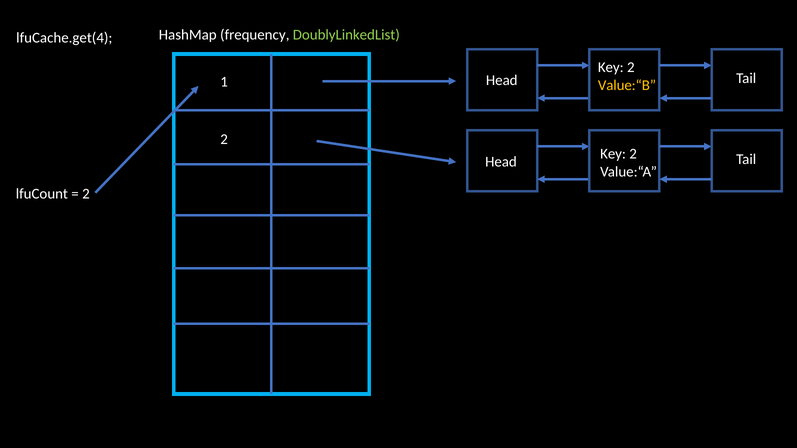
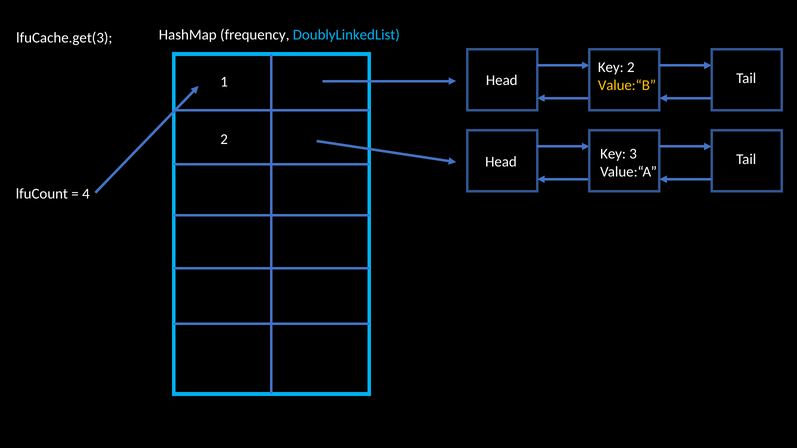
DoublyLinkedList colour: light green -> light blue
lfuCache.get(4: lfuCache.get(4 -> lfuCache.get(3
2 at (633, 154): 2 -> 3
2 at (86, 194): 2 -> 4
